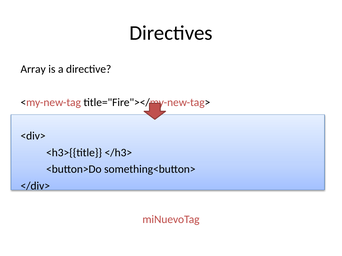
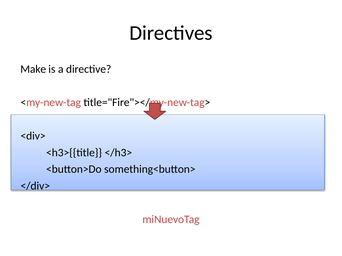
Array: Array -> Make
